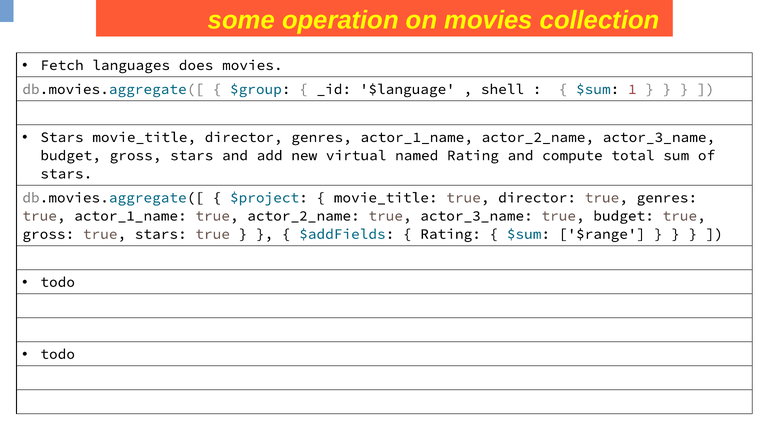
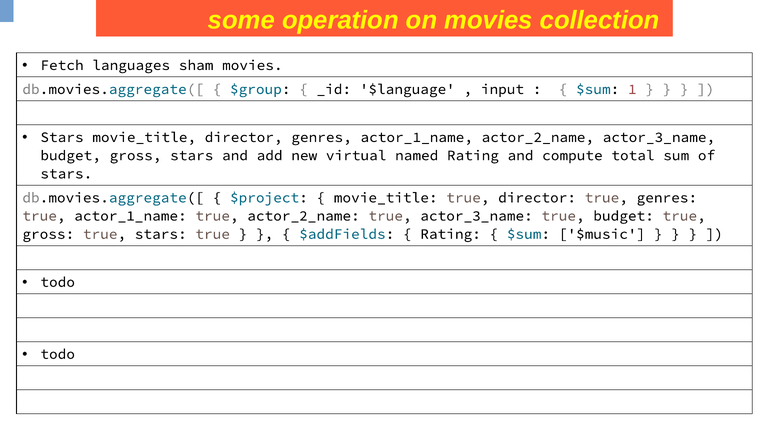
does: does -> sham
shell: shell -> input
$range: $range -> $music
